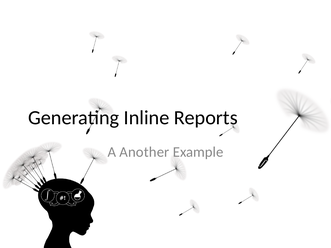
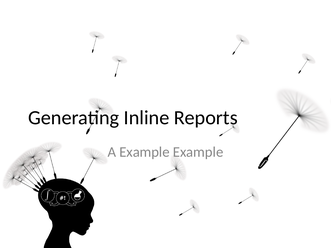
A Another: Another -> Example
